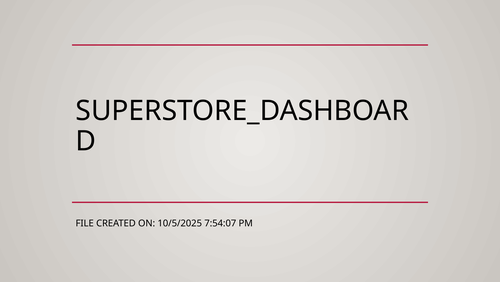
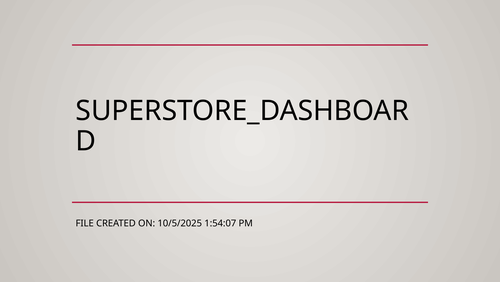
7:54:07: 7:54:07 -> 1:54:07
